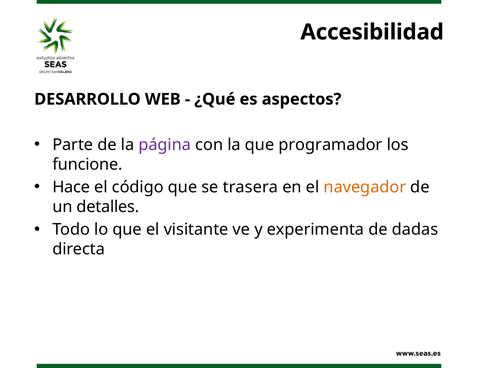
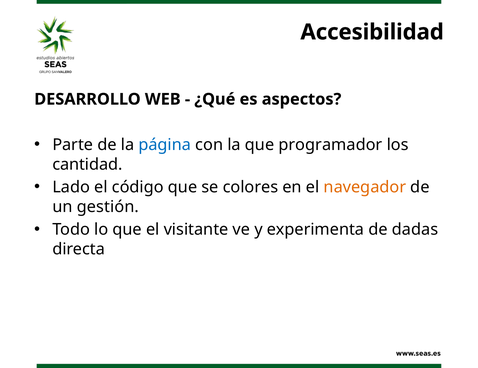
página colour: purple -> blue
funcione: funcione -> cantidad
Hace: Hace -> Lado
trasera: trasera -> colores
detalles: detalles -> gestión
